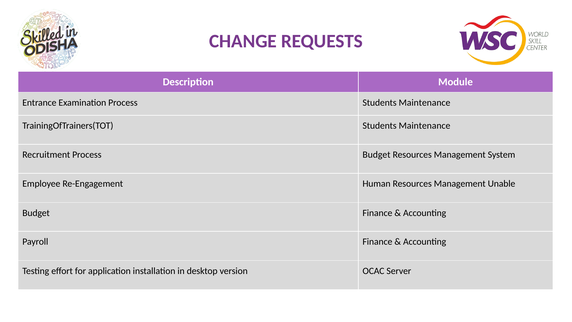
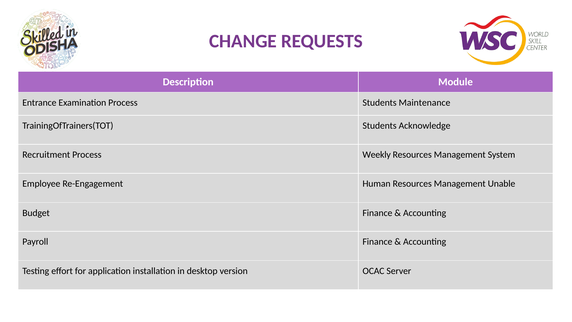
TrainingOfTrainers(TOT Students Maintenance: Maintenance -> Acknowledge
Process Budget: Budget -> Weekly
